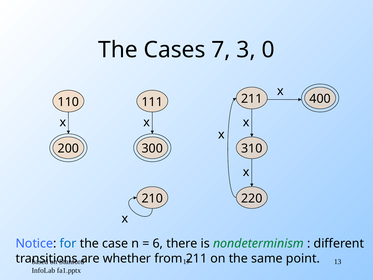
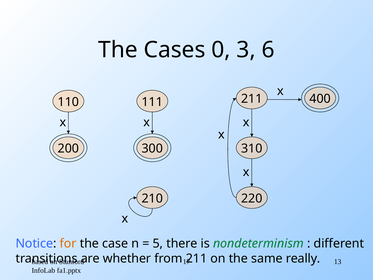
7: 7 -> 0
0: 0 -> 6
for colour: blue -> orange
6: 6 -> 5
point: point -> really
